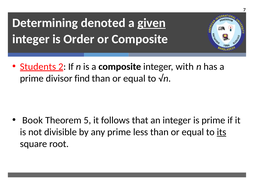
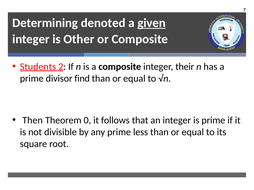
Order: Order -> Other
with: with -> their
Book: Book -> Then
5: 5 -> 0
its underline: present -> none
